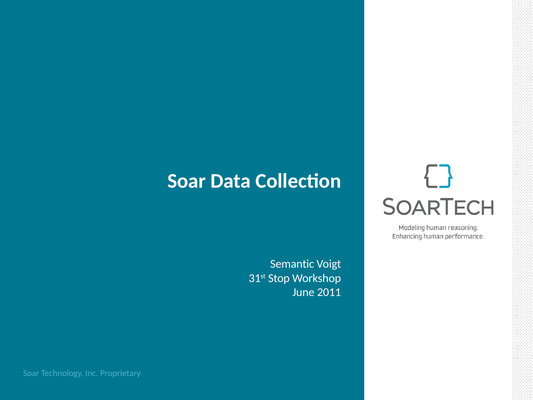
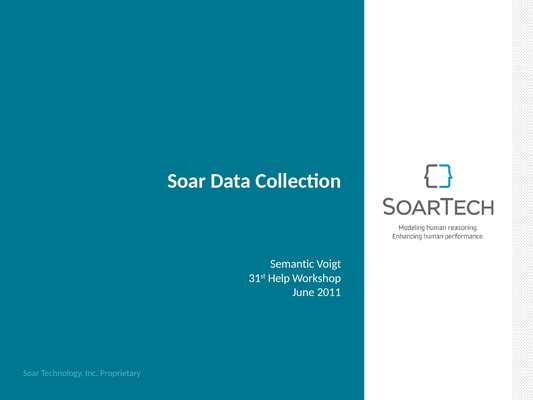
Stop: Stop -> Help
